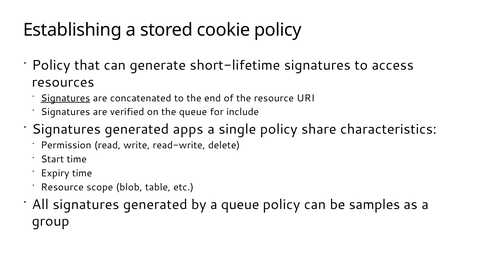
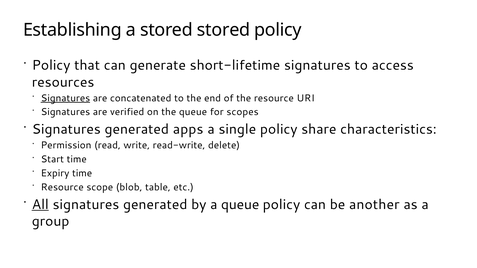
stored cookie: cookie -> stored
include: include -> scopes
All underline: none -> present
samples: samples -> another
